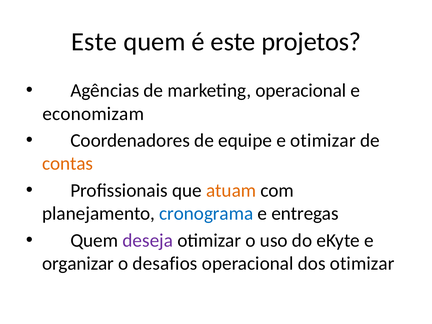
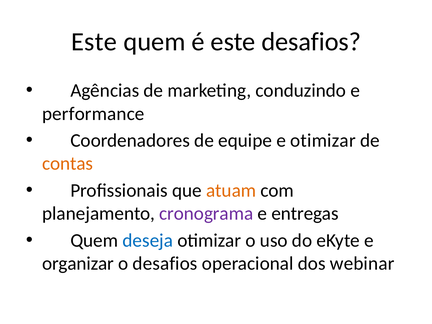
este projetos: projetos -> desafios
marketing operacional: operacional -> conduzindo
economizam: economizam -> performance
cronograma colour: blue -> purple
deseja colour: purple -> blue
dos otimizar: otimizar -> webinar
